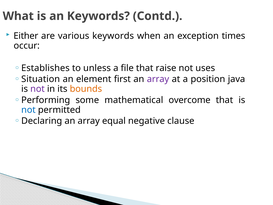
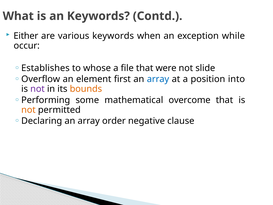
times: times -> while
unless: unless -> whose
raise: raise -> were
uses: uses -> slide
Situation: Situation -> Overflow
array at (158, 79) colour: purple -> blue
java: java -> into
not at (28, 110) colour: blue -> orange
equal: equal -> order
